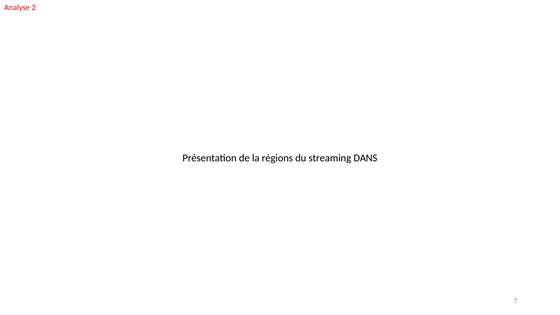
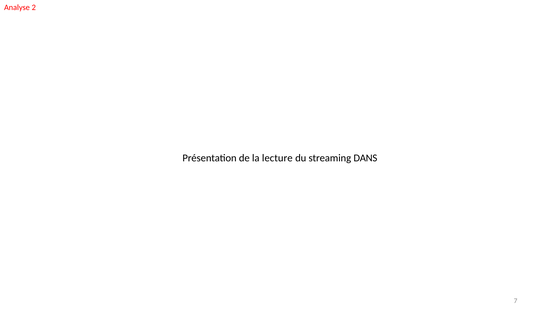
régions: régions -> lecture
